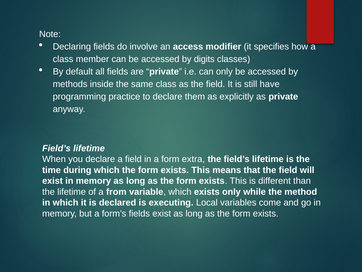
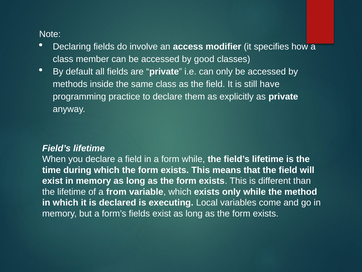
digits: digits -> good
form extra: extra -> while
